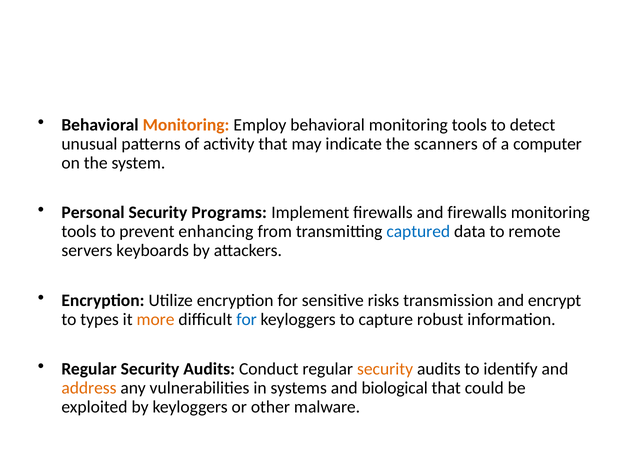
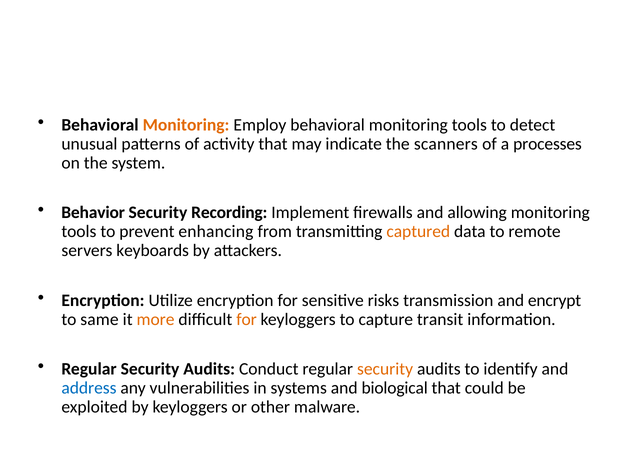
computer: computer -> processes
Personal: Personal -> Behavior
Programs: Programs -> Recording
and firewalls: firewalls -> allowing
captured colour: blue -> orange
types: types -> same
for at (247, 320) colour: blue -> orange
robust: robust -> transit
address colour: orange -> blue
